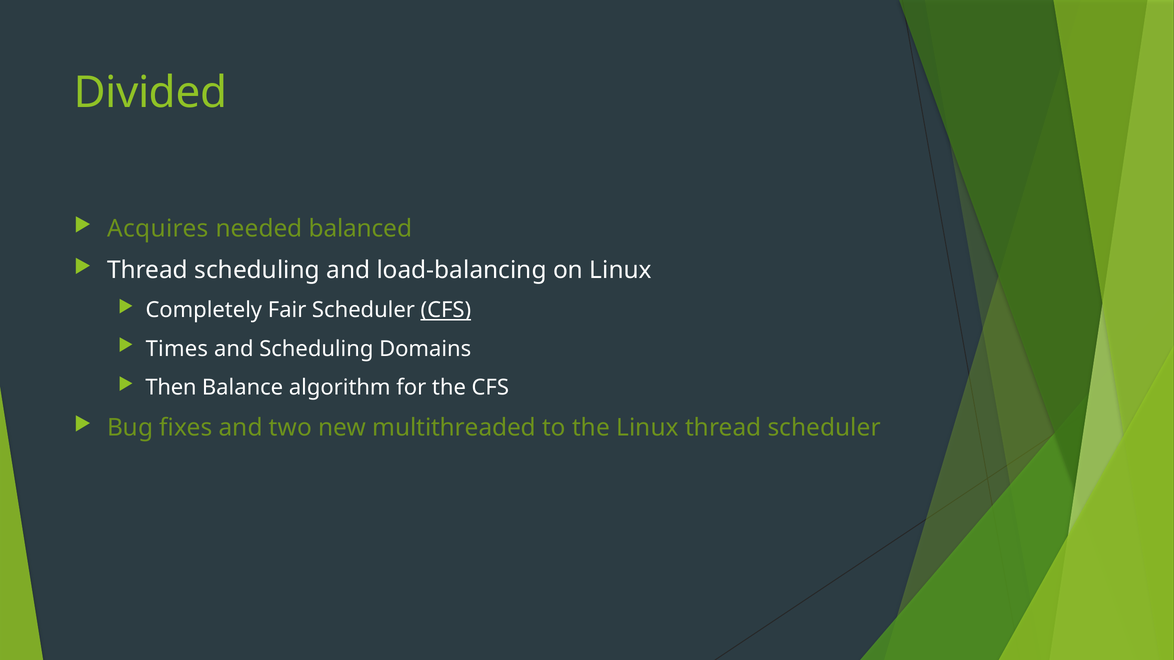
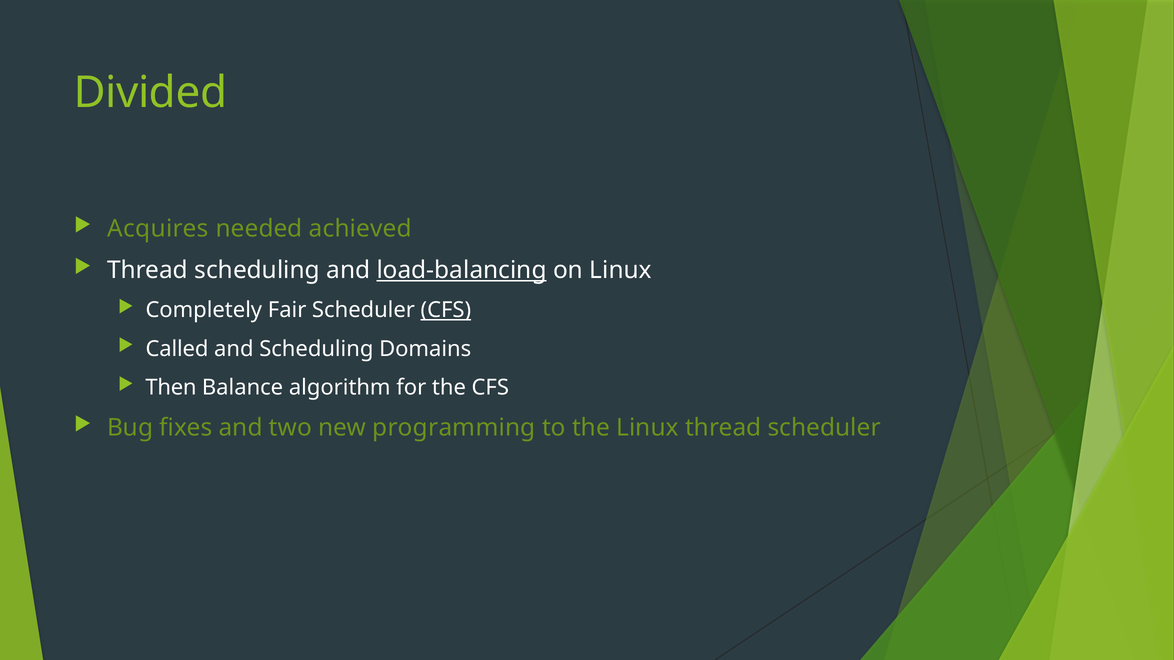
balanced: balanced -> achieved
load-balancing underline: none -> present
Times: Times -> Called
multithreaded: multithreaded -> programming
